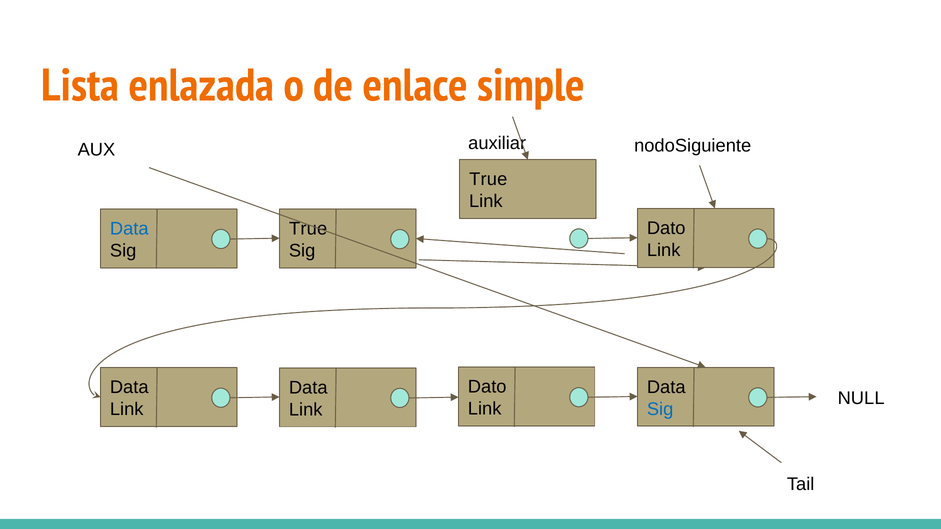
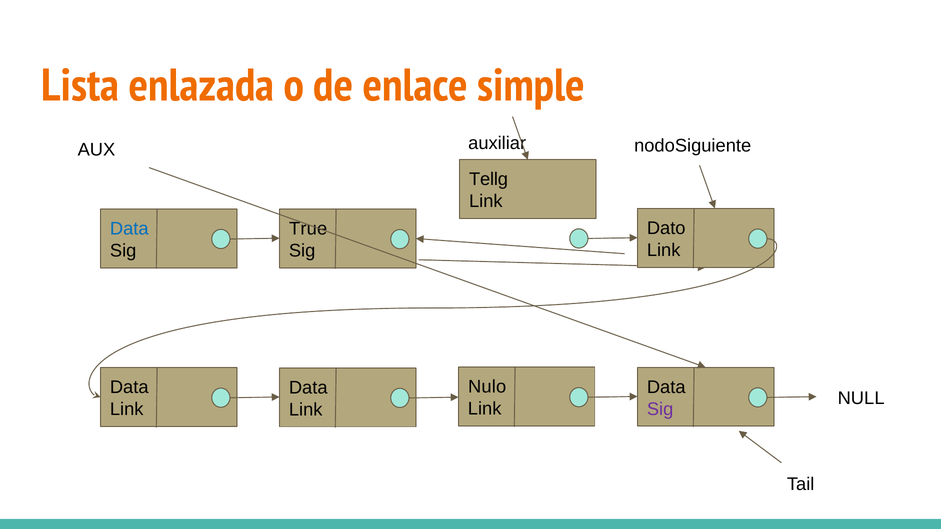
True at (488, 180): True -> Tellg
Dato at (487, 387): Dato -> Nulo
Sig at (660, 409) colour: blue -> purple
